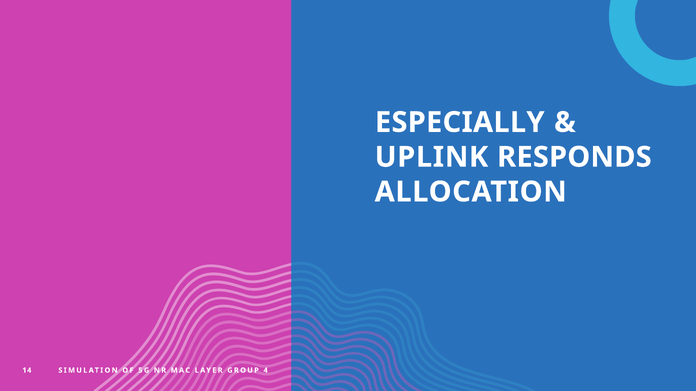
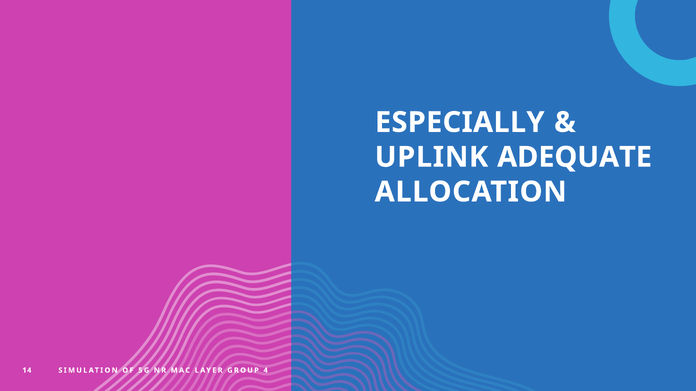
RESPONDS: RESPONDS -> ADEQUATE
